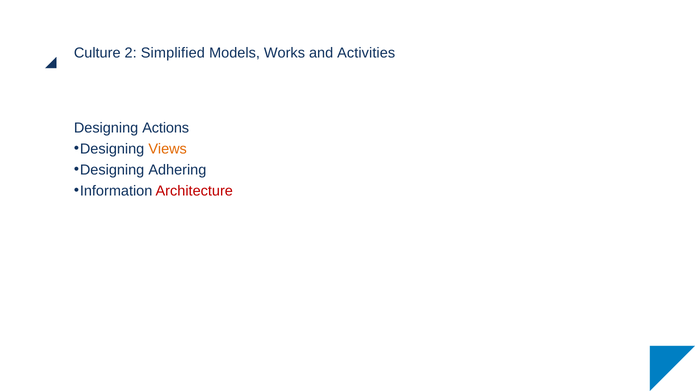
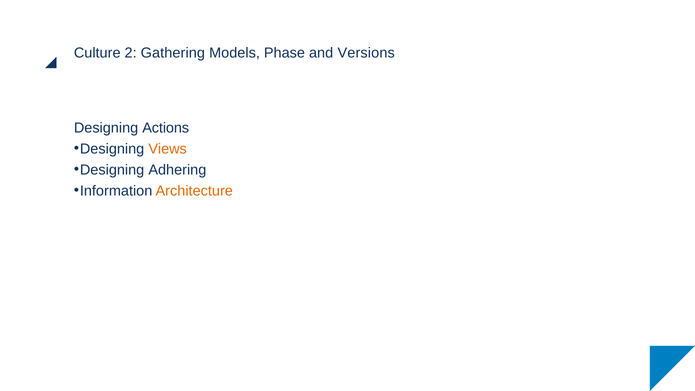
Simplified: Simplified -> Gathering
Works: Works -> Phase
Activities: Activities -> Versions
Architecture colour: red -> orange
